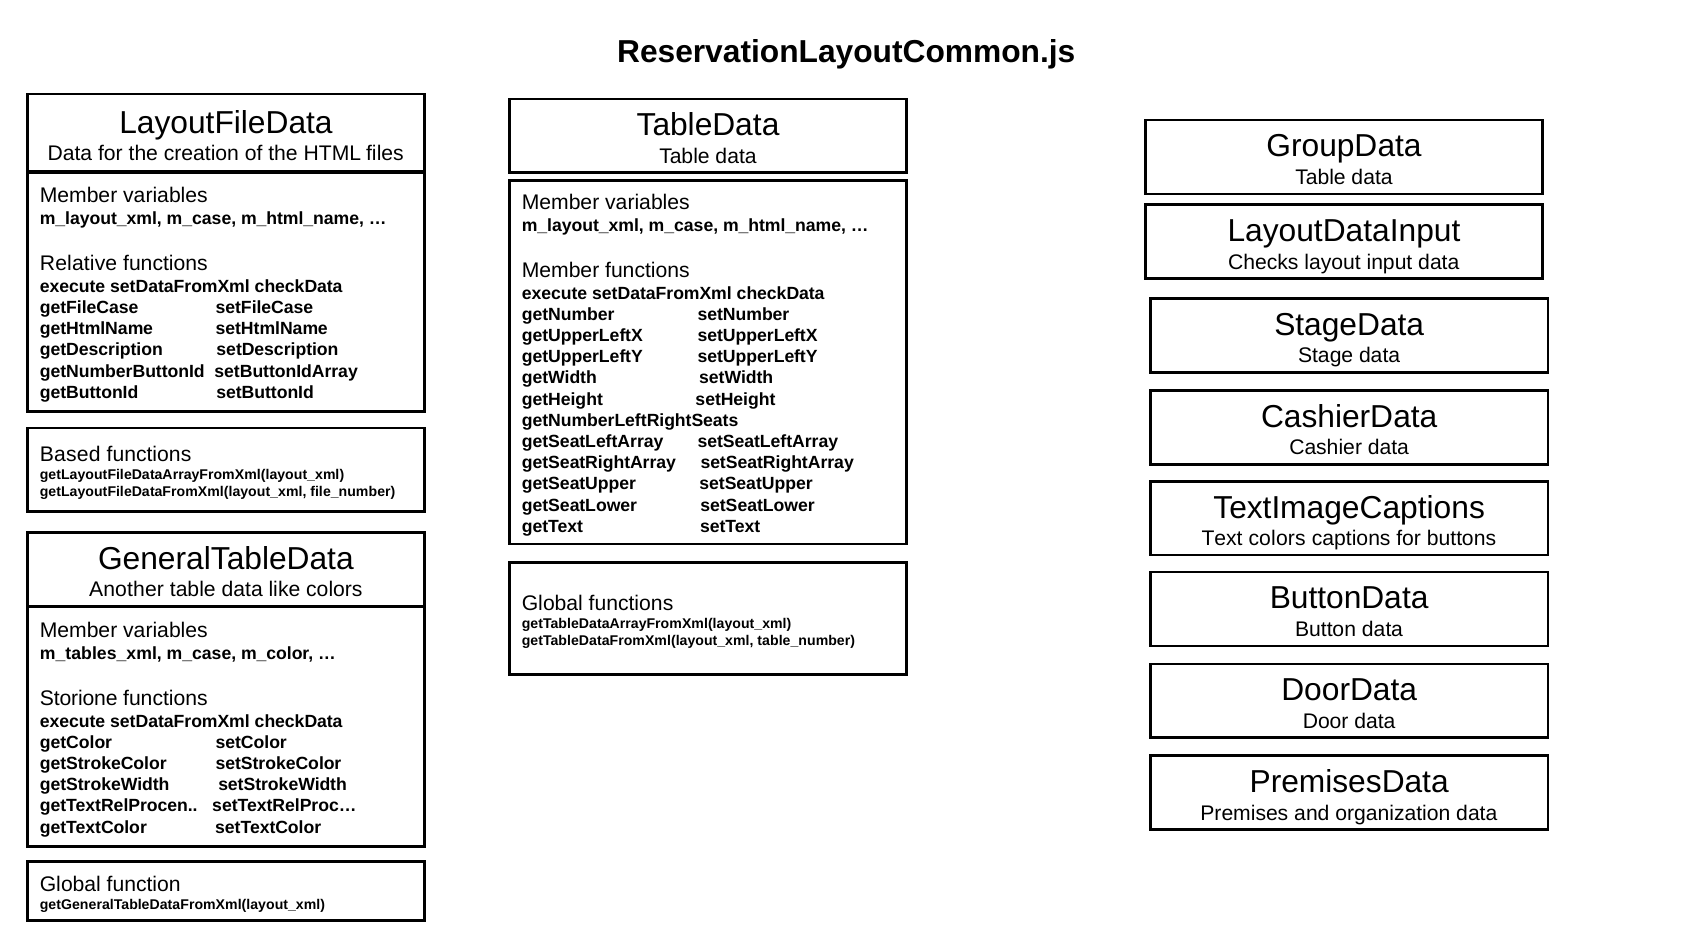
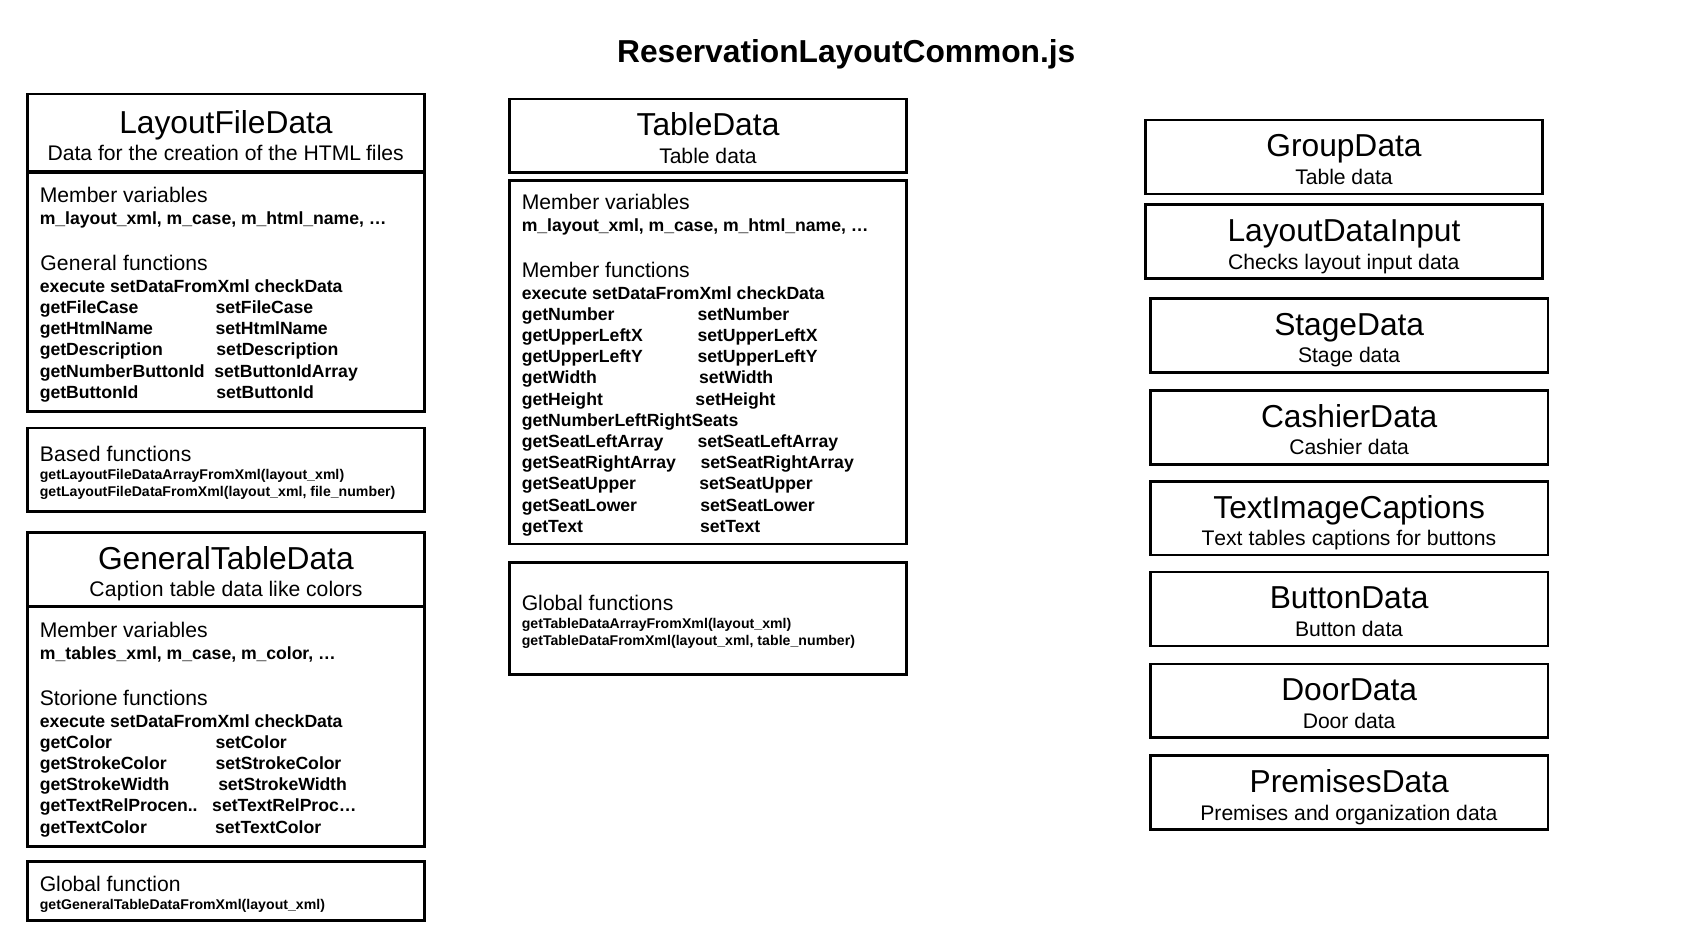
Relative: Relative -> General
Text colors: colors -> tables
Another: Another -> Caption
